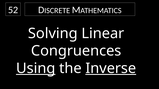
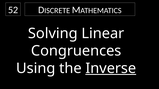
Using underline: present -> none
